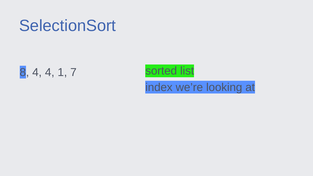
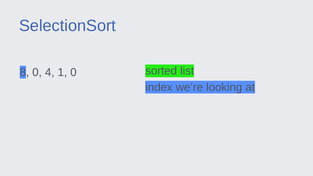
8 4: 4 -> 0
1 7: 7 -> 0
